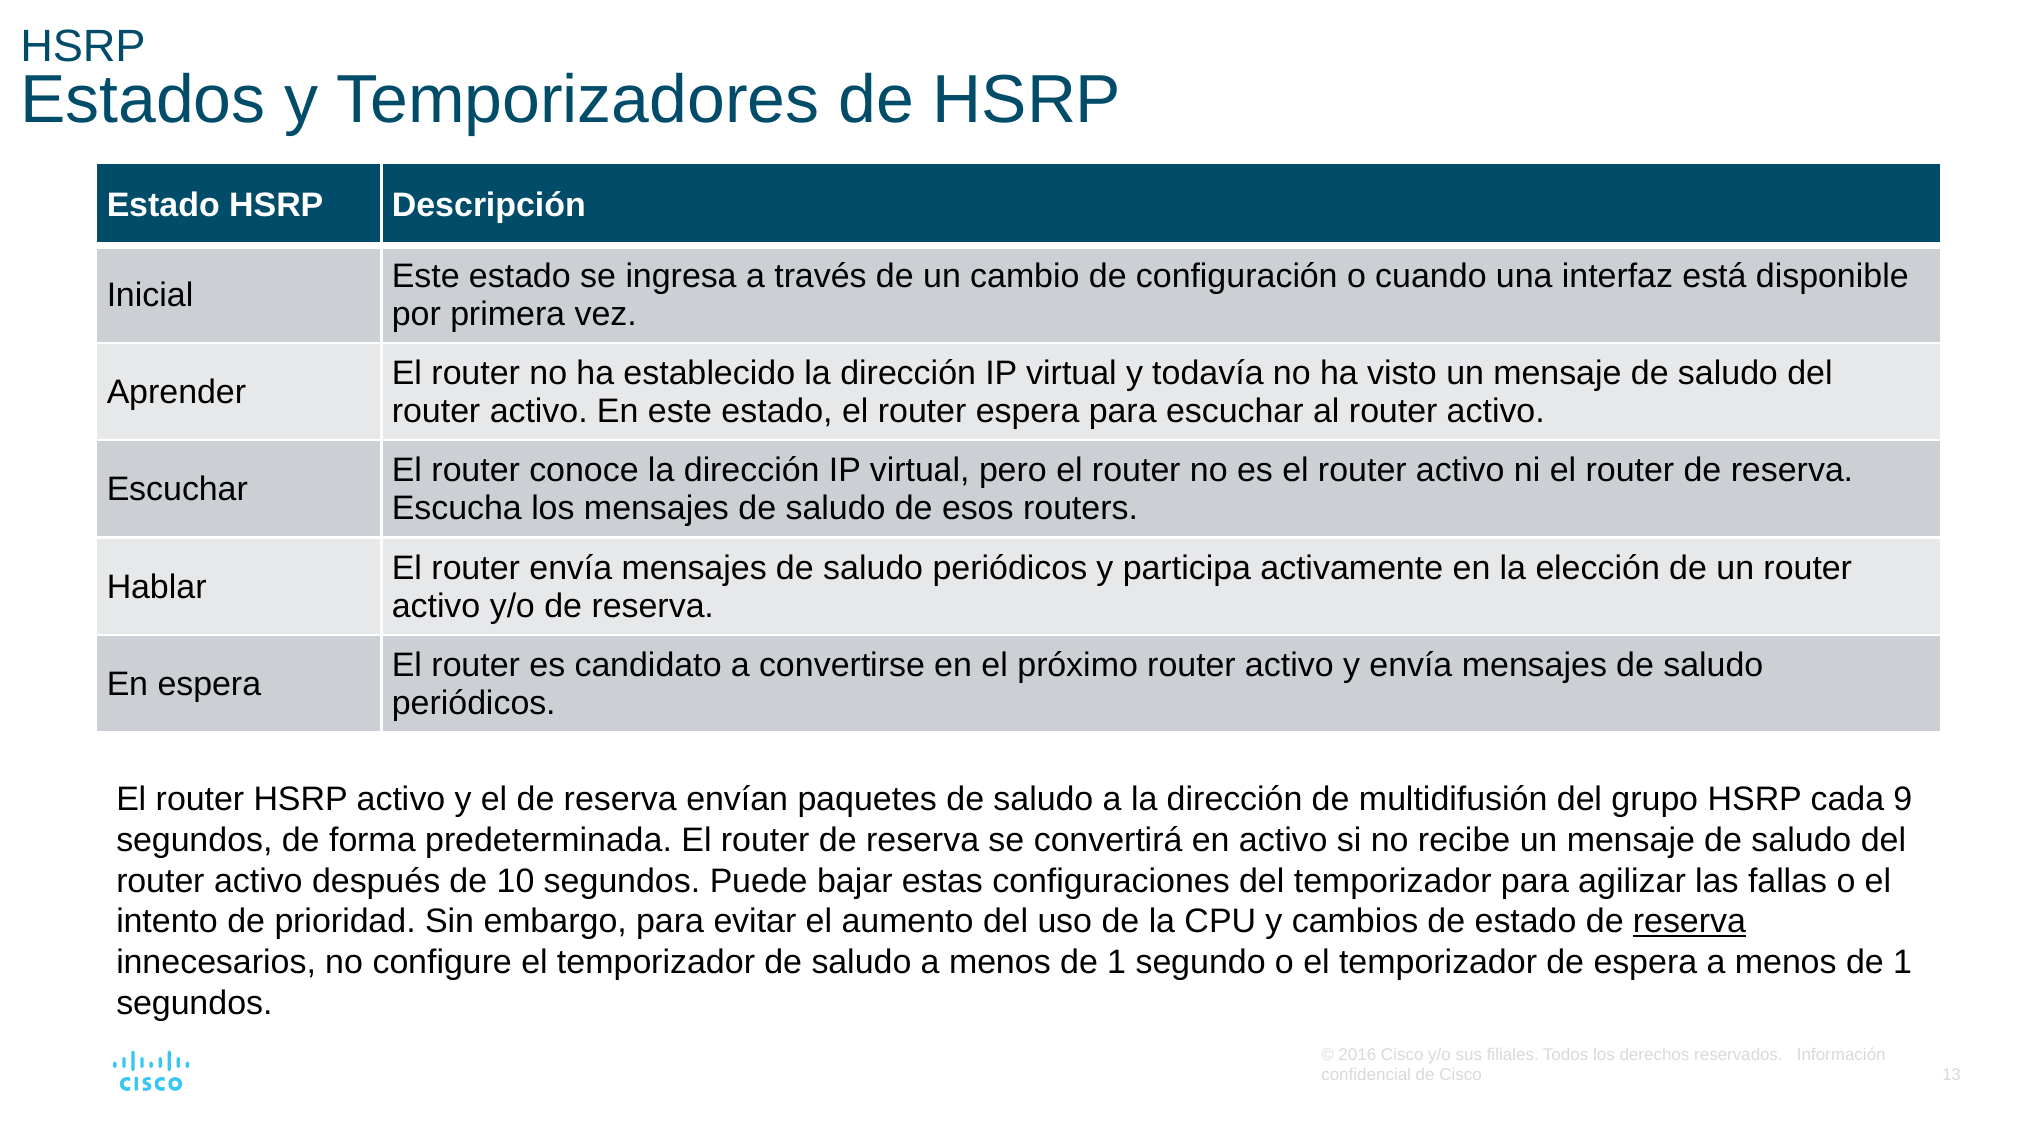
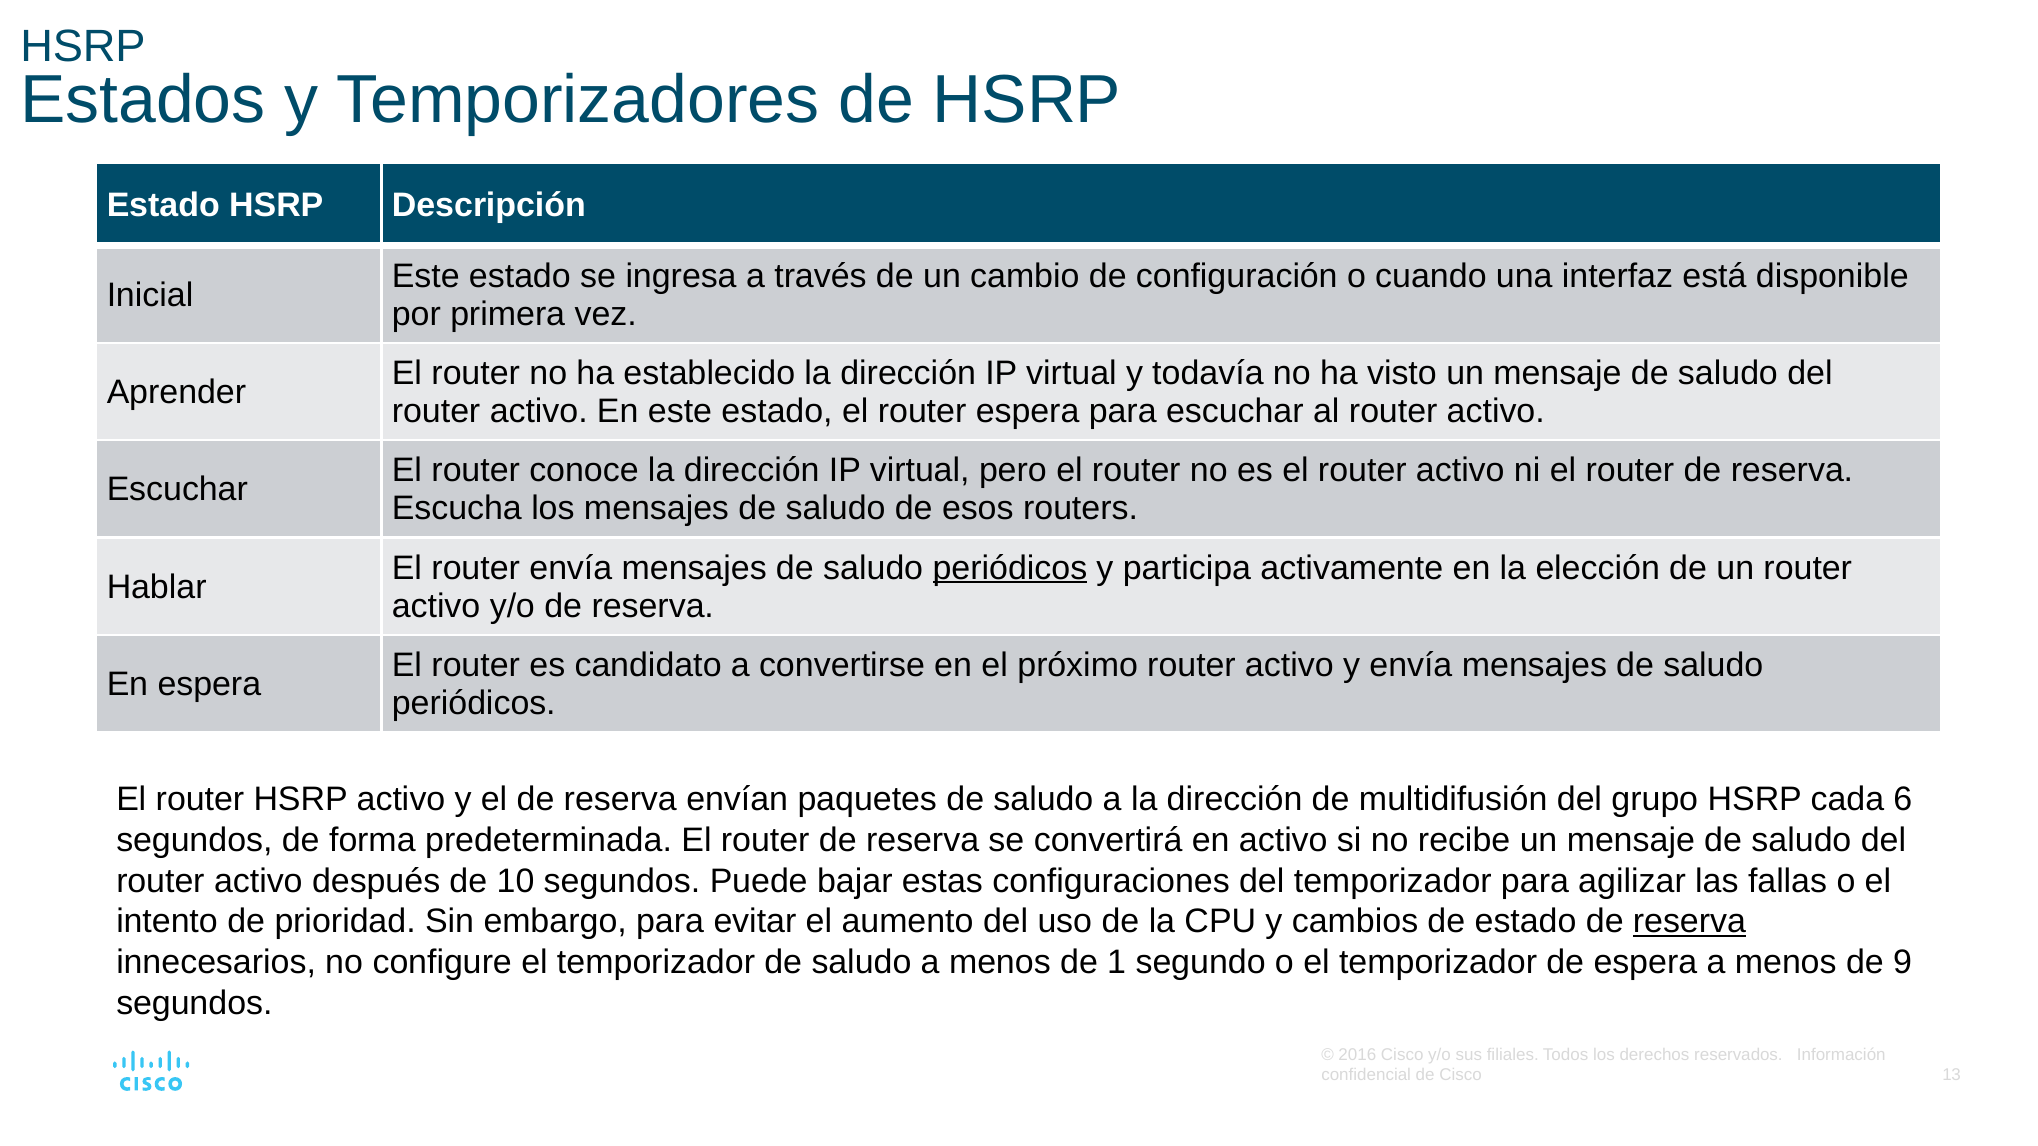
periódicos at (1010, 568) underline: none -> present
9: 9 -> 6
1 at (1903, 963): 1 -> 9
